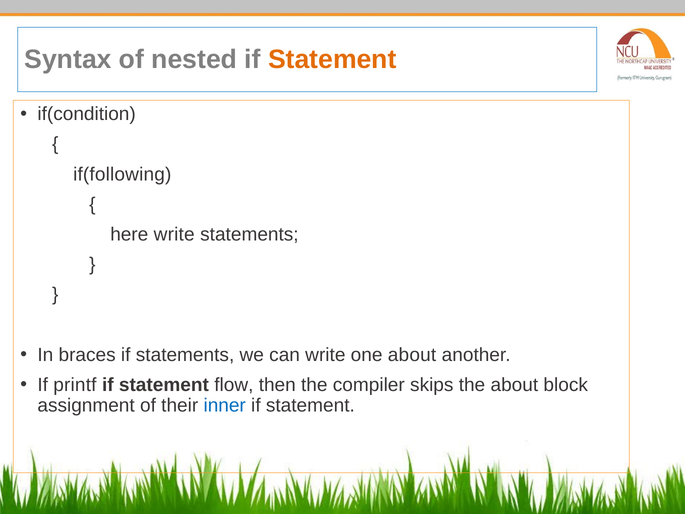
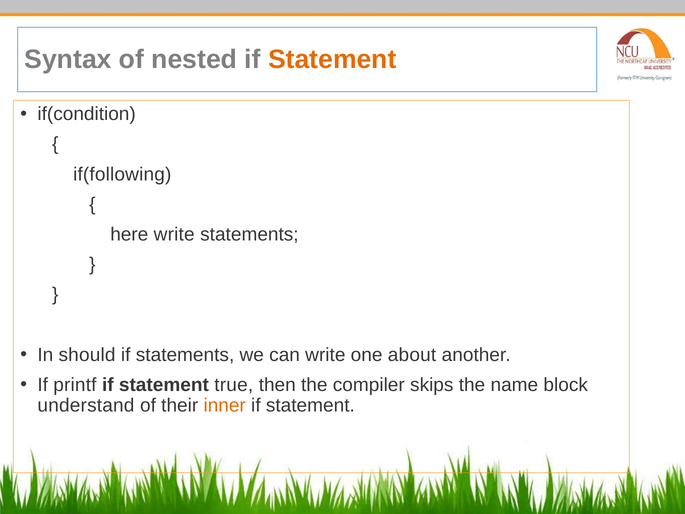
braces: braces -> should
flow: flow -> true
the about: about -> name
assignment: assignment -> understand
inner colour: blue -> orange
